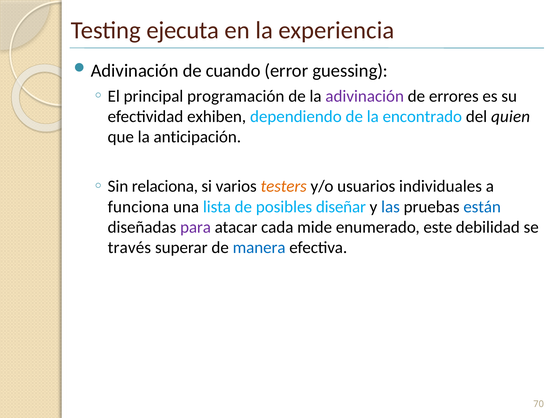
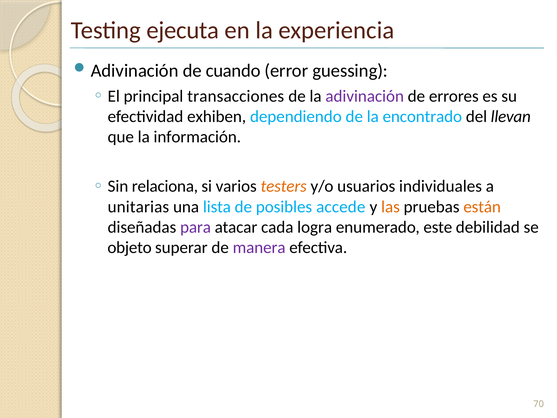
programación: programación -> transacciones
quien: quien -> llevan
anticipación: anticipación -> información
funciona: funciona -> unitarias
diseñar: diseñar -> accede
las colour: blue -> orange
están colour: blue -> orange
mide: mide -> logra
través: través -> objeto
manera colour: blue -> purple
